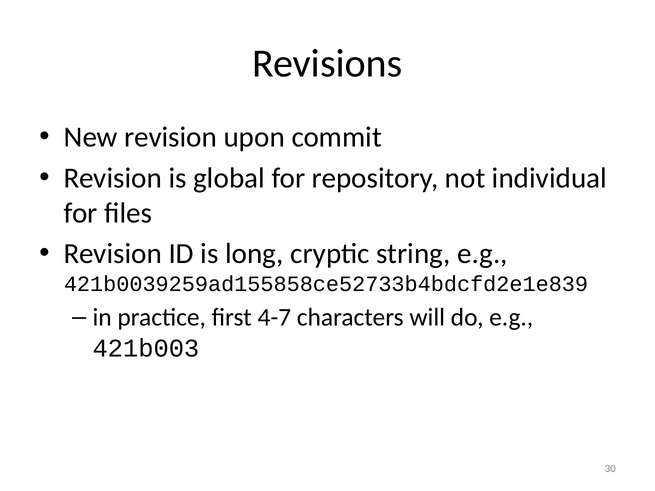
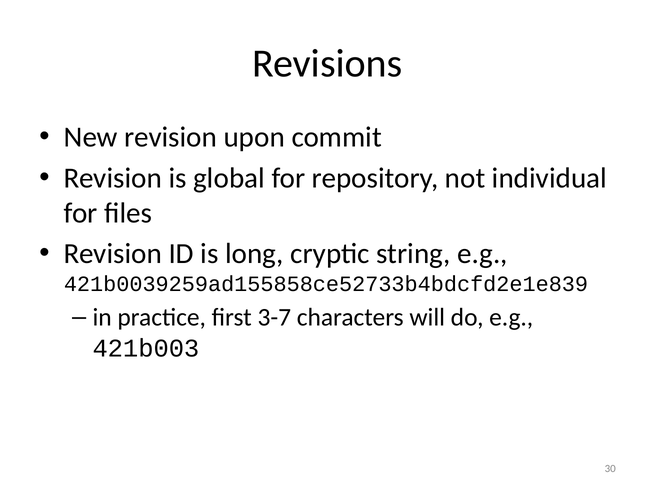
4-7: 4-7 -> 3-7
